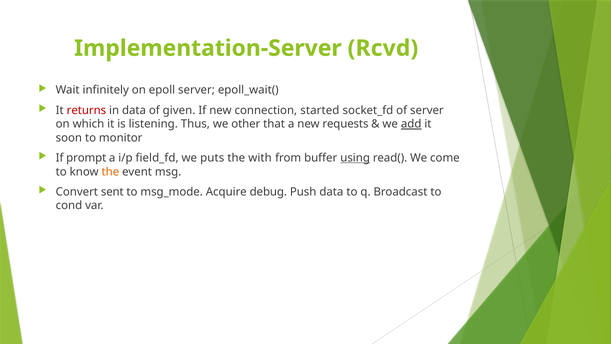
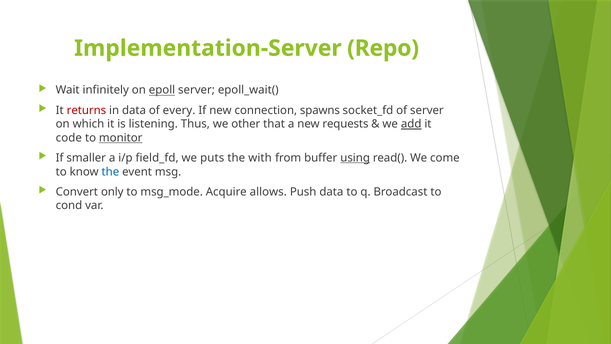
Rcvd: Rcvd -> Repo
epoll underline: none -> present
given: given -> every
started: started -> spawns
soon: soon -> code
monitor underline: none -> present
prompt: prompt -> smaller
the at (110, 172) colour: orange -> blue
sent: sent -> only
debug: debug -> allows
